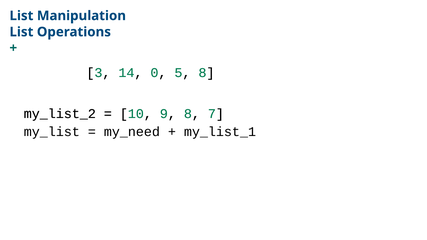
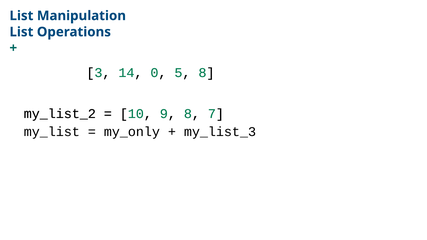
my_need: my_need -> my_only
my_list_1: my_list_1 -> my_list_3
